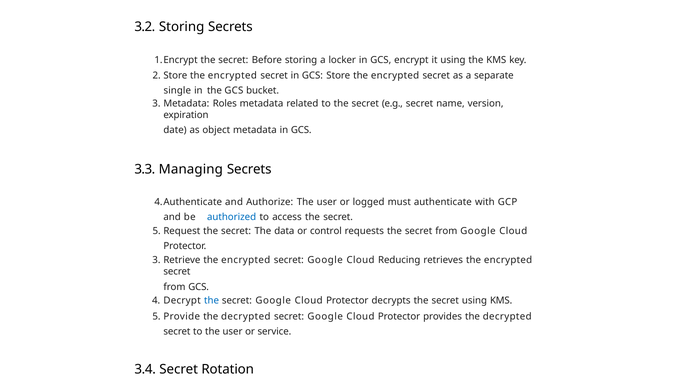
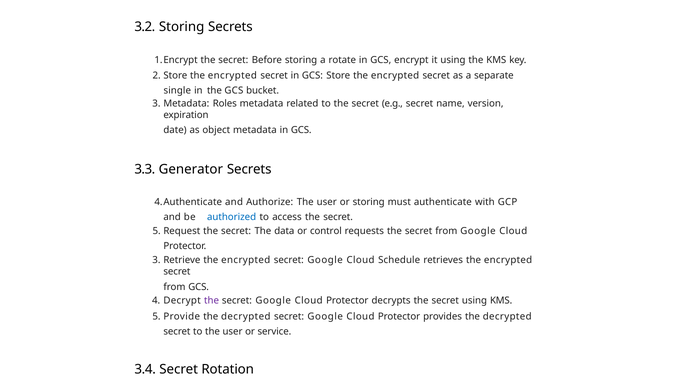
locker: locker -> rotate
Managing: Managing -> Generator
or logged: logged -> storing
Reducing: Reducing -> Schedule
the at (212, 301) colour: blue -> purple
